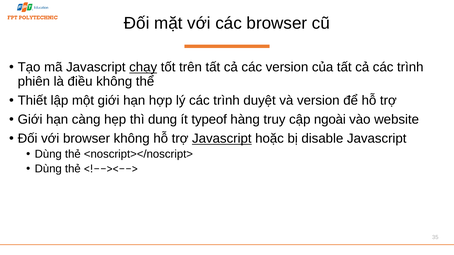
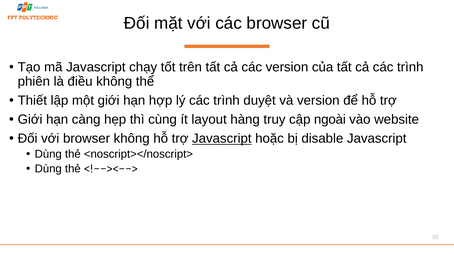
chạy underline: present -> none
dung: dung -> cùng
typeof: typeof -> layout
